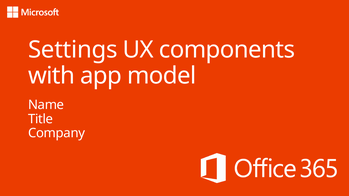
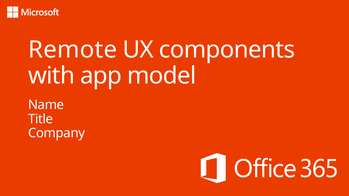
Settings: Settings -> Remote
